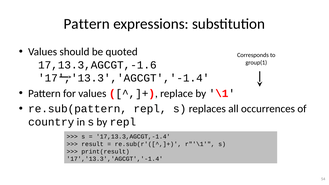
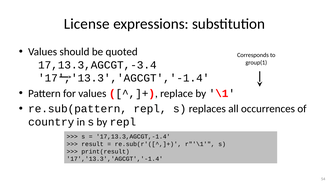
Pattern at (87, 24): Pattern -> License
17,13.3,AGCGT,-1.6: 17,13.3,AGCGT,-1.6 -> 17,13.3,AGCGT,-3.4
